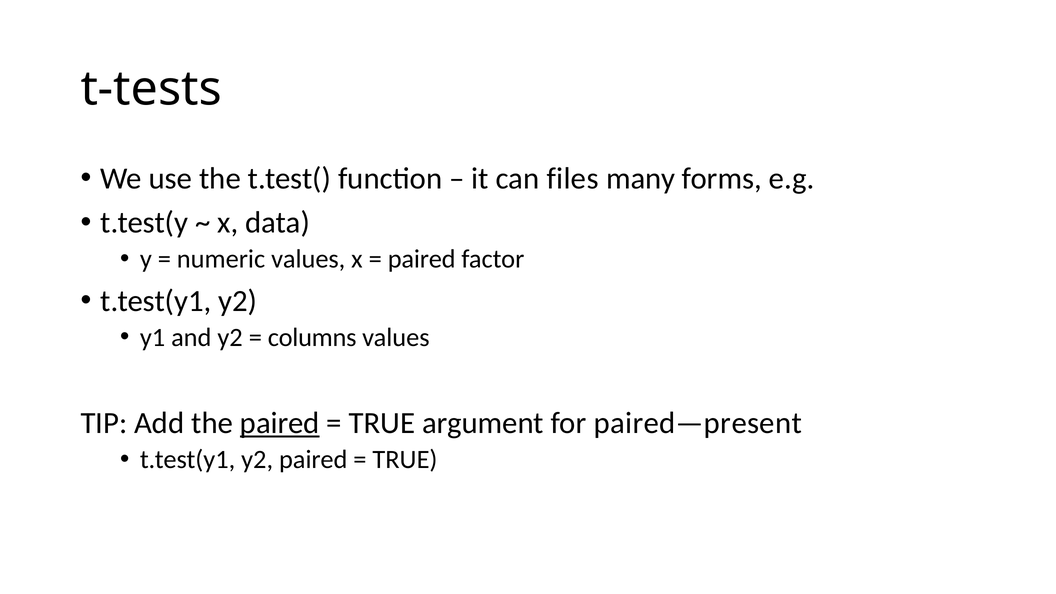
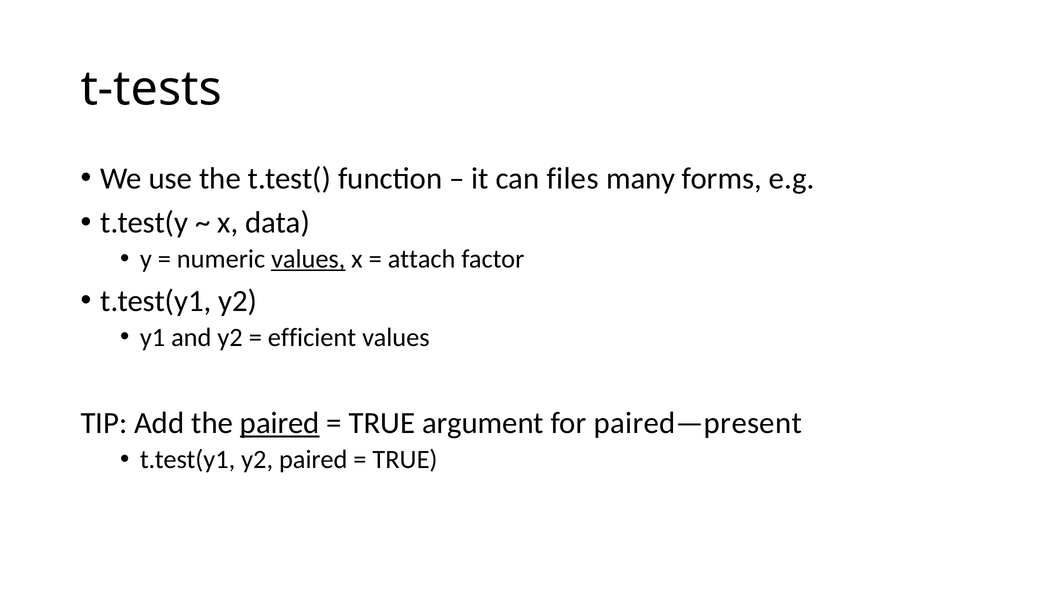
values at (308, 259) underline: none -> present
paired at (422, 259): paired -> attach
columns: columns -> efficient
